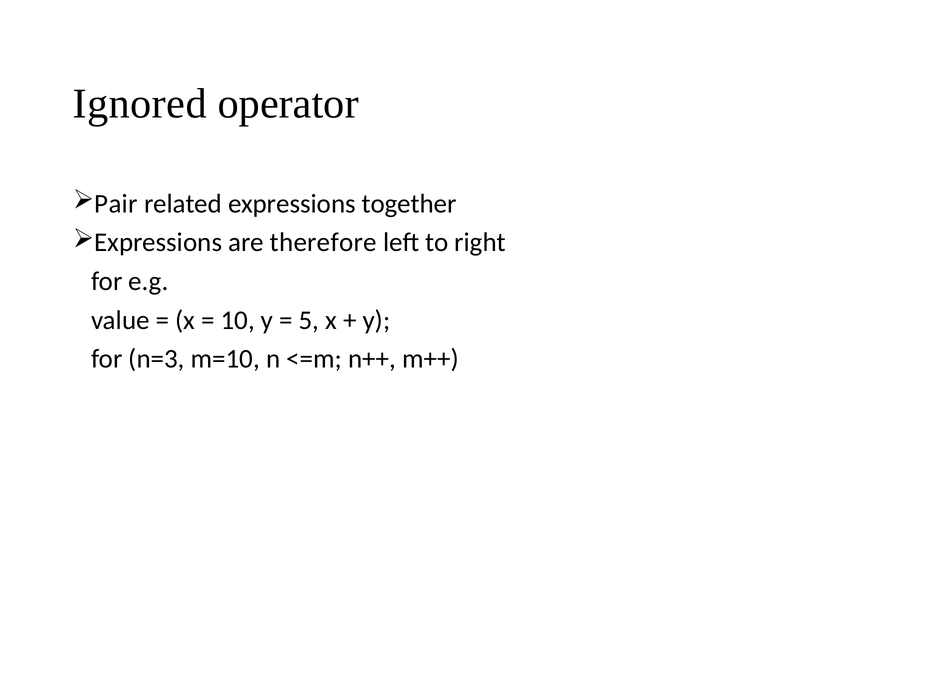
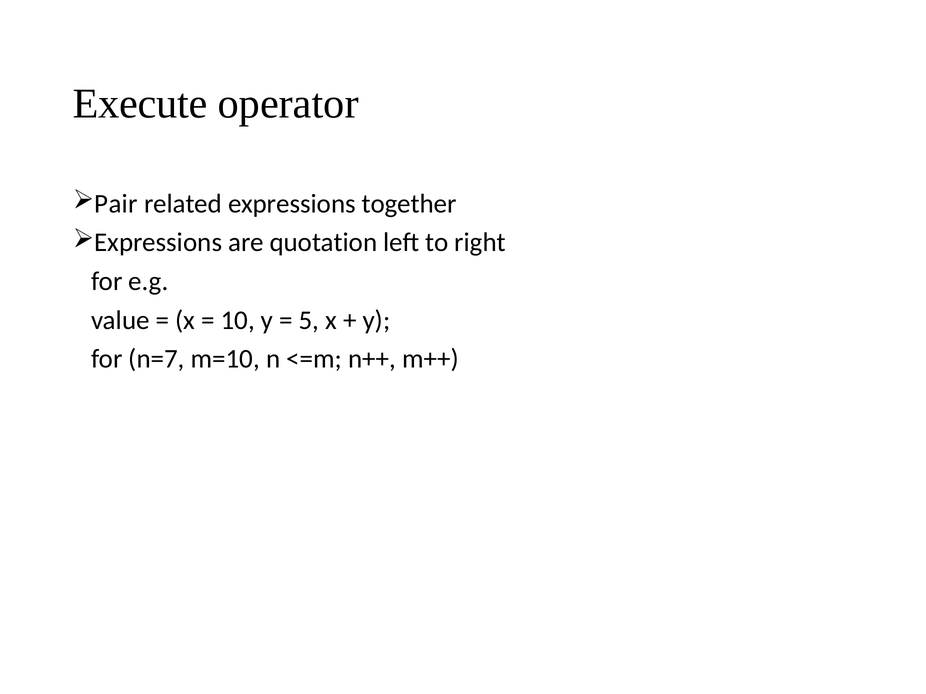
Ignored: Ignored -> Execute
therefore: therefore -> quotation
n=3: n=3 -> n=7
